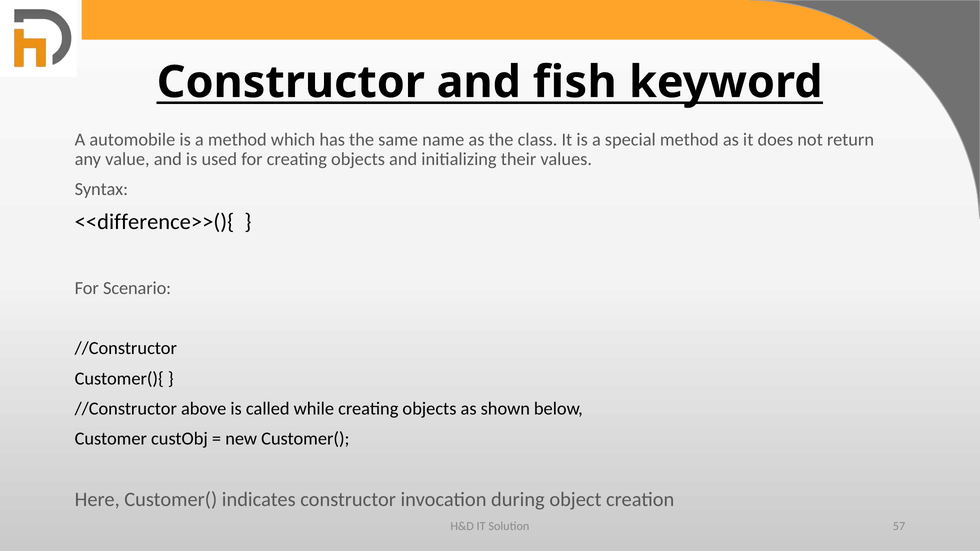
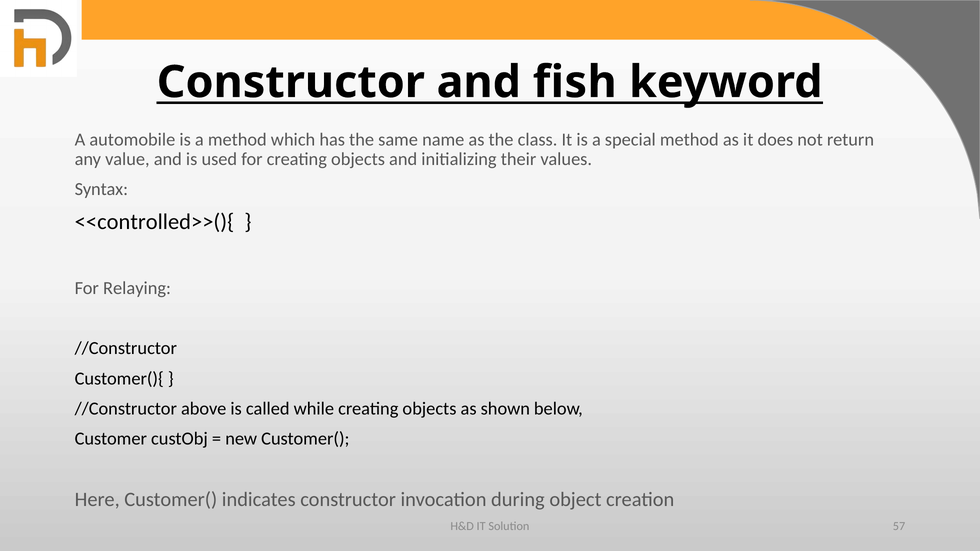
<<difference>>(){: <<difference>>(){ -> <<controlled>>(){
Scenario: Scenario -> Relaying
